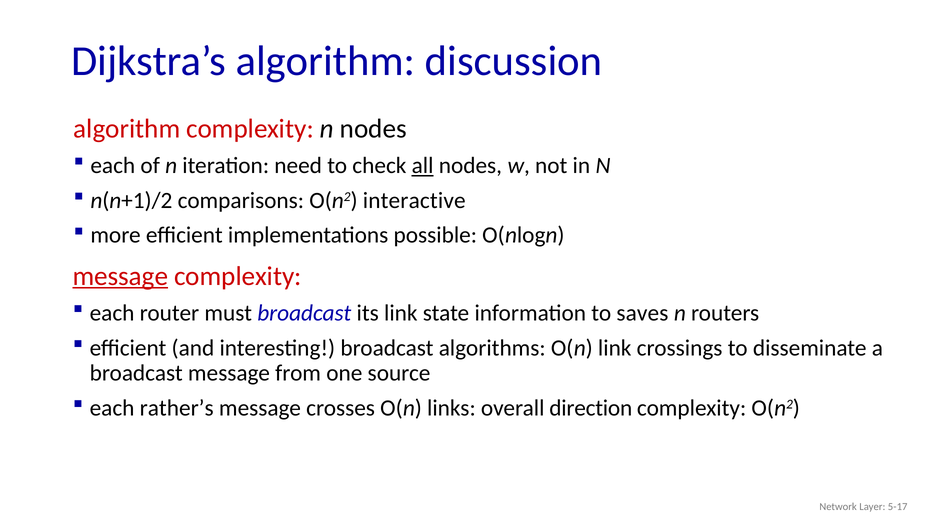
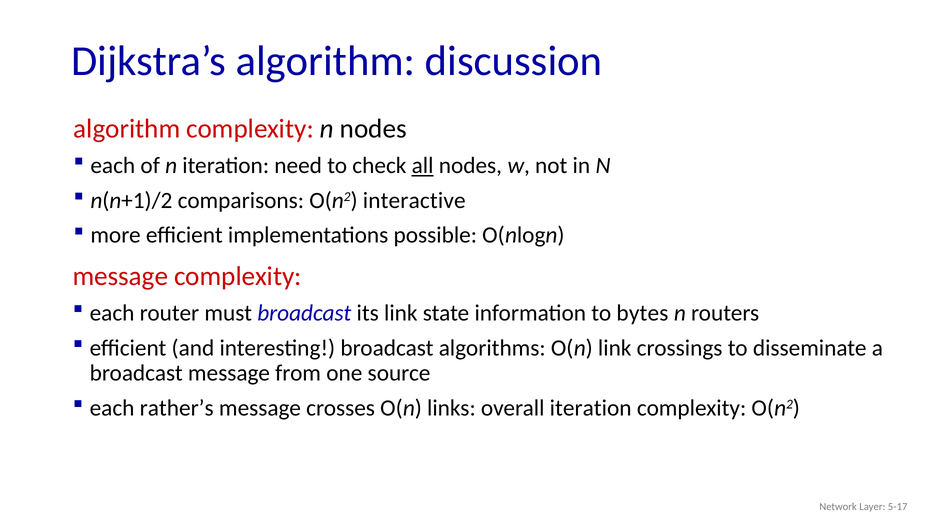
message at (120, 276) underline: present -> none
saves: saves -> bytes
overall direction: direction -> iteration
